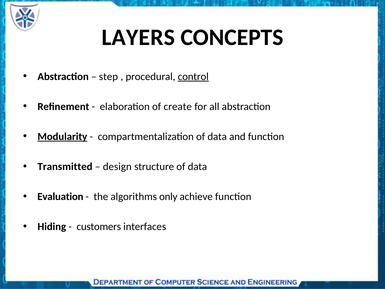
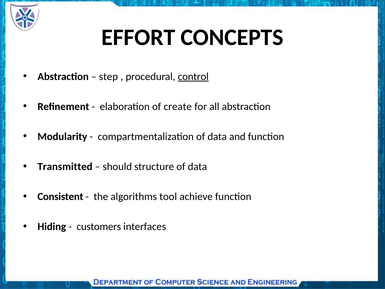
LAYERS: LAYERS -> EFFORT
Modularity underline: present -> none
design: design -> should
Evaluation: Evaluation -> Consistent
only: only -> tool
